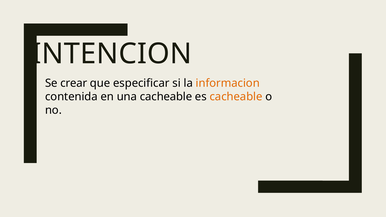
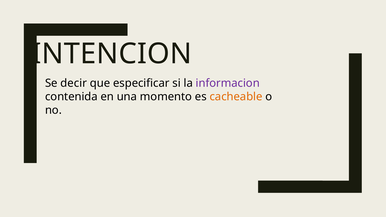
crear: crear -> decir
informacion colour: orange -> purple
una cacheable: cacheable -> momento
